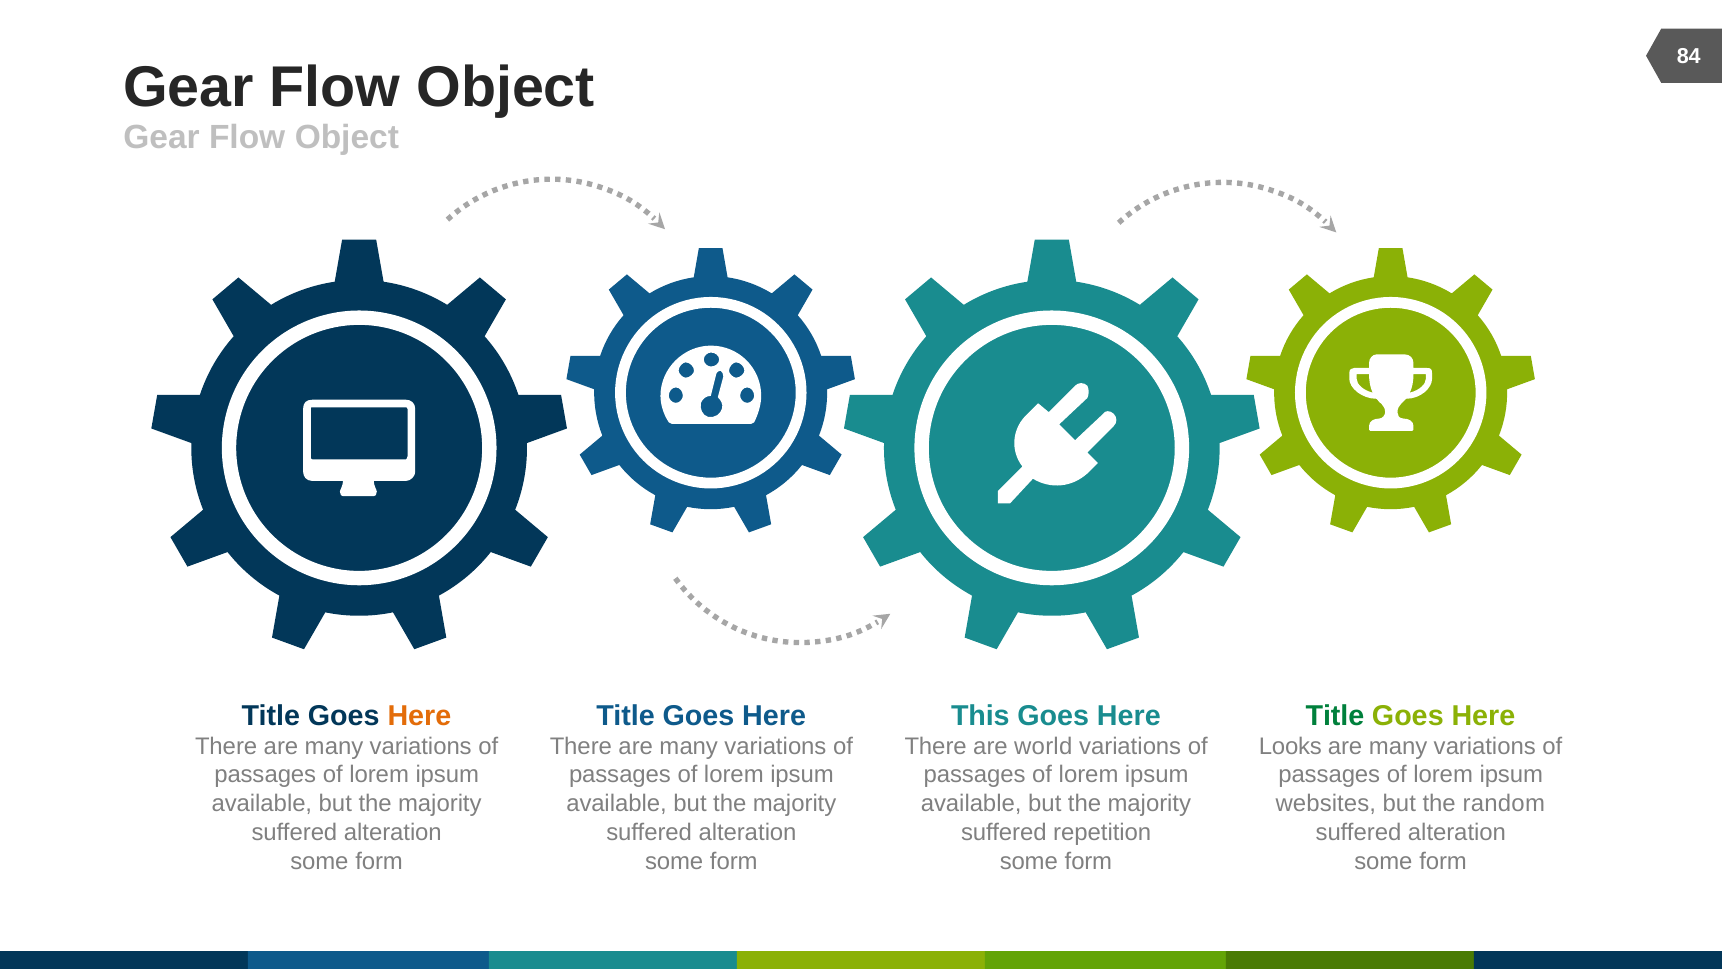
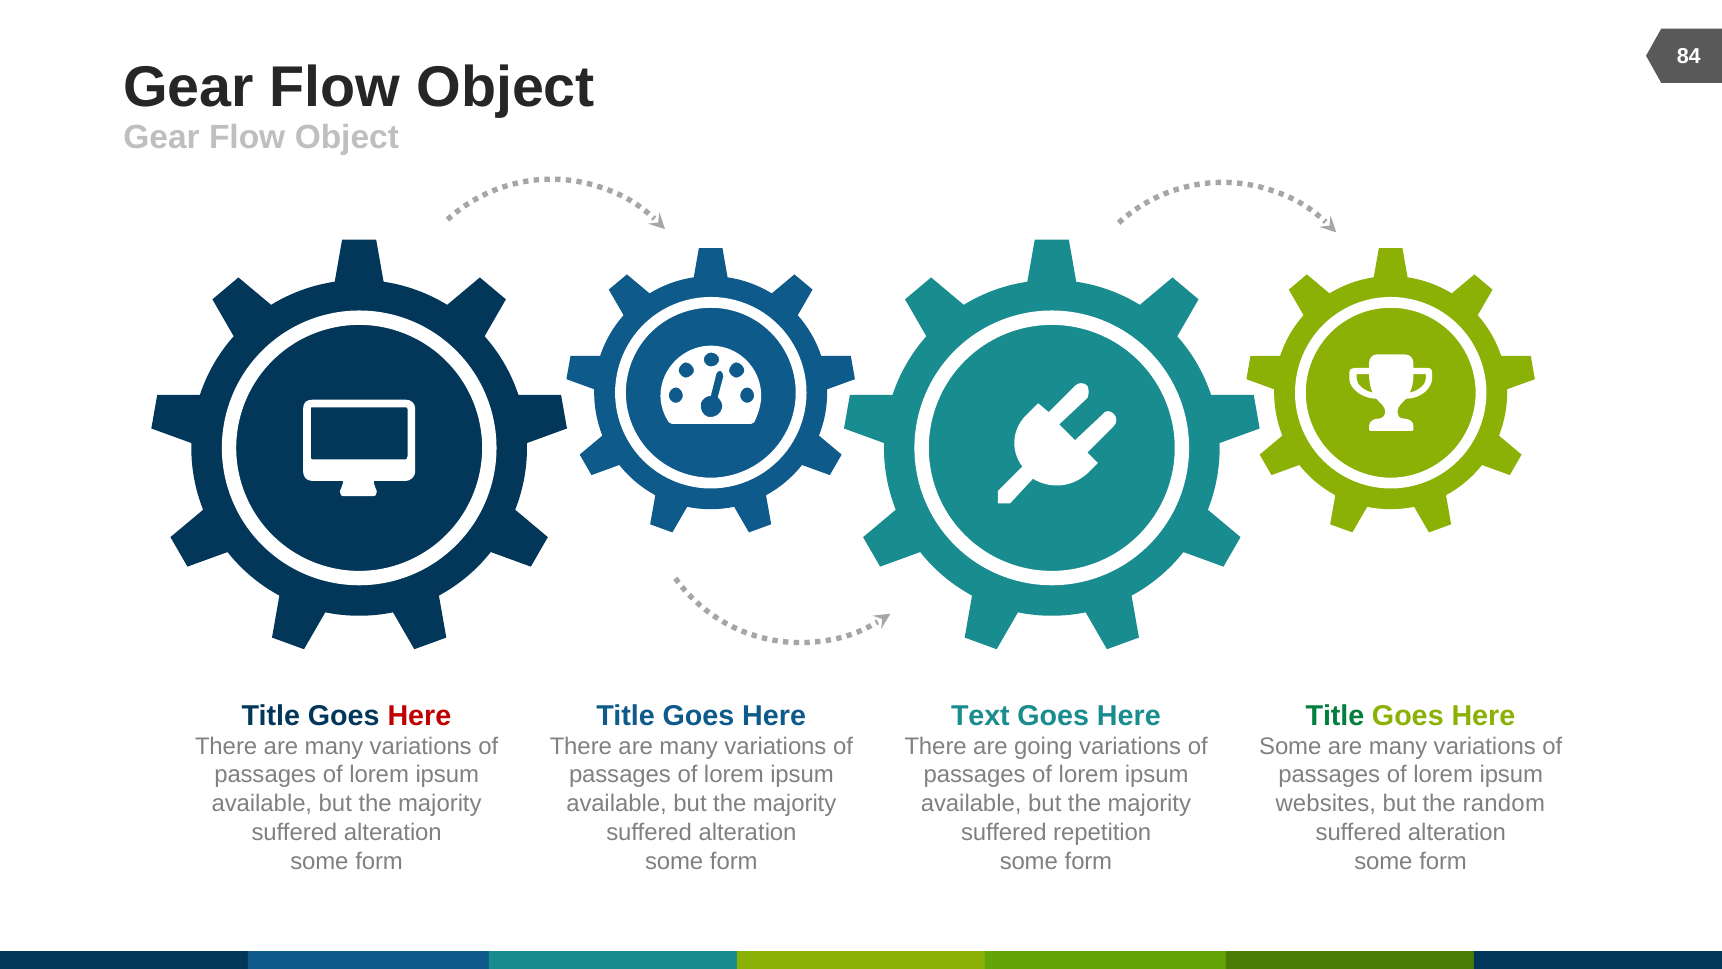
Here at (419, 716) colour: orange -> red
This: This -> Text
world: world -> going
Looks at (1290, 746): Looks -> Some
